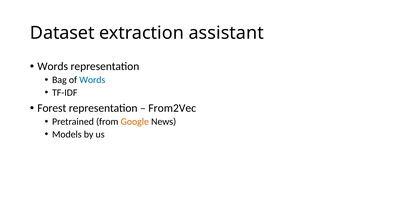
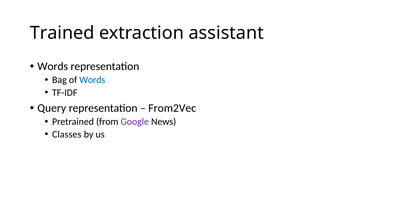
Dataset: Dataset -> Trained
Forest: Forest -> Query
Google colour: orange -> purple
Models: Models -> Classes
